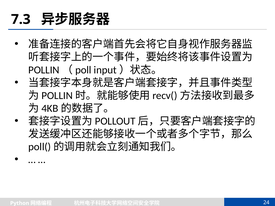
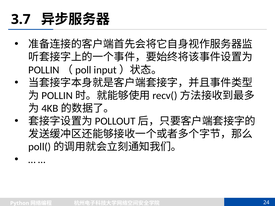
7.3: 7.3 -> 3.7
